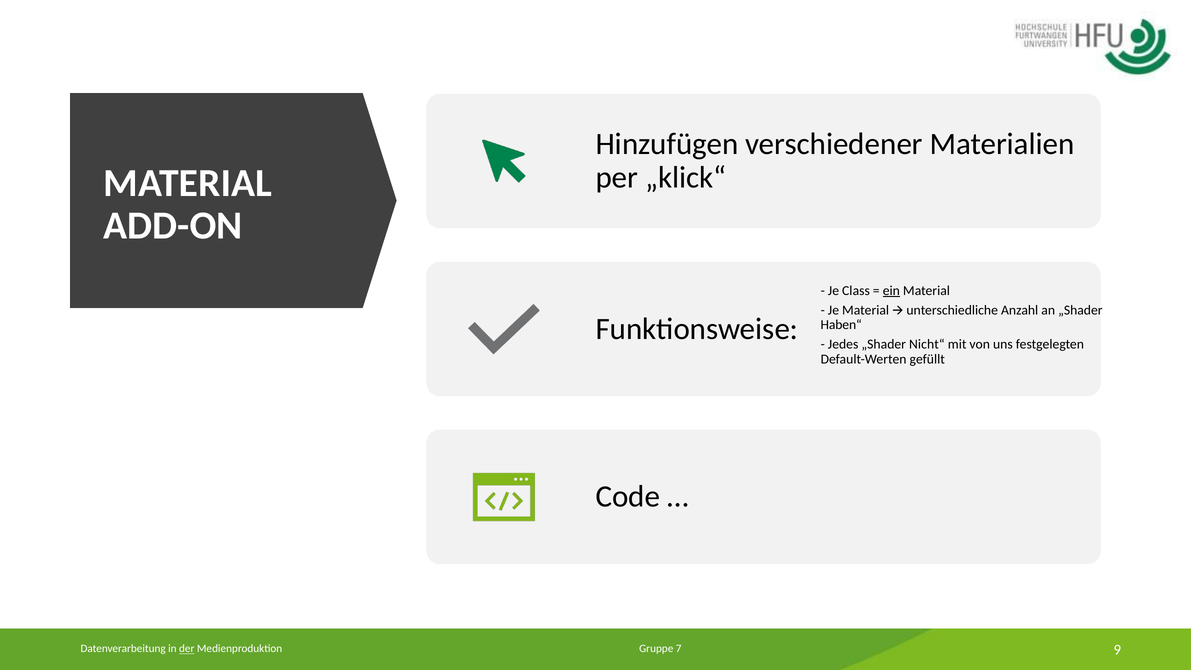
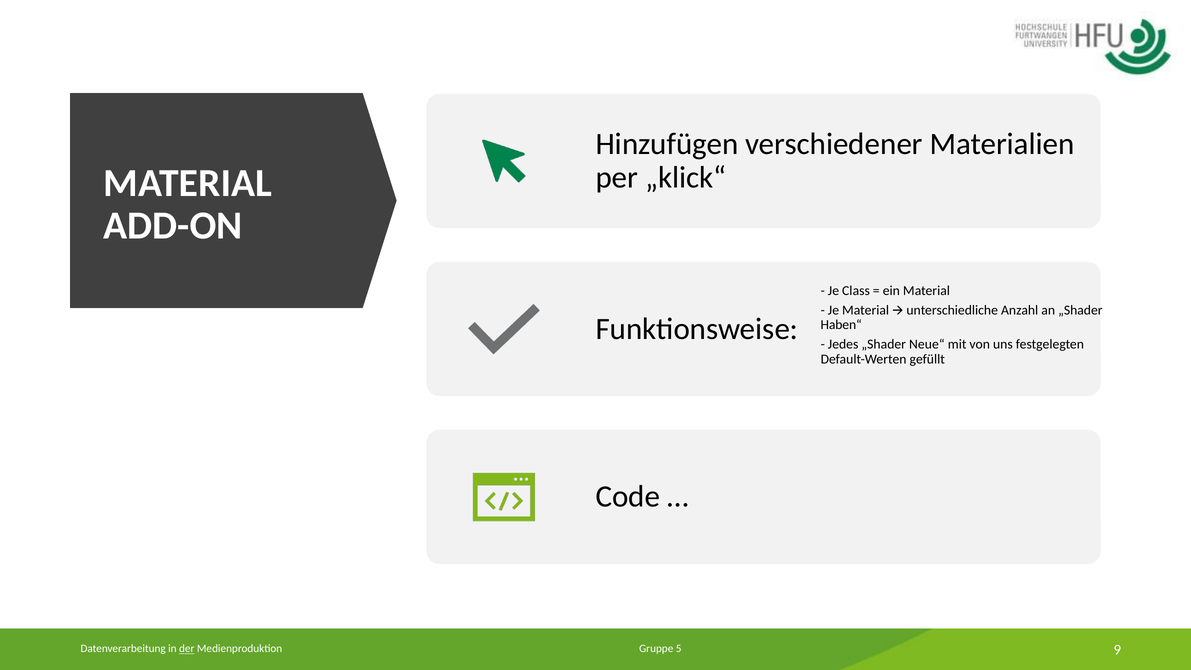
ein underline: present -> none
Nicht“: Nicht“ -> Neue“
7: 7 -> 5
